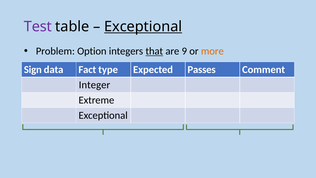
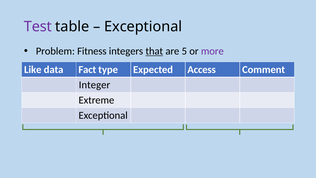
Exceptional at (143, 27) underline: present -> none
Option: Option -> Fitness
9: 9 -> 5
more colour: orange -> purple
Sign: Sign -> Like
Passes: Passes -> Access
